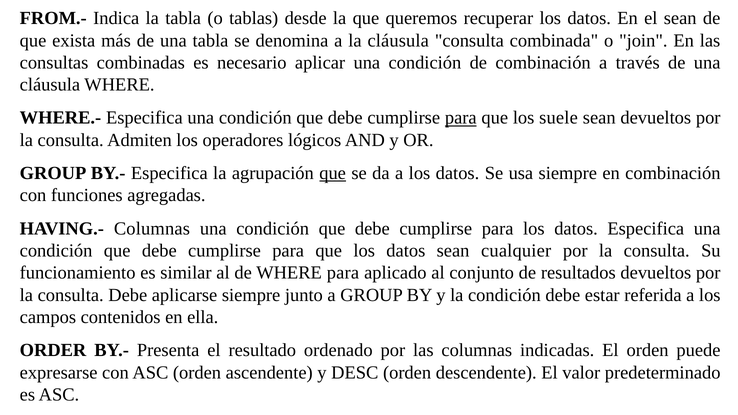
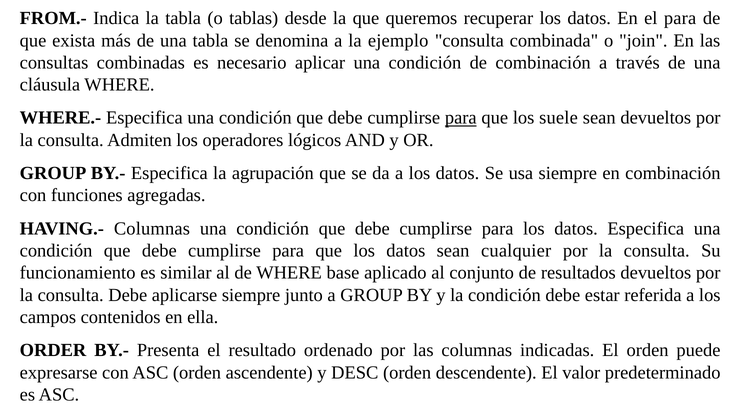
el sean: sean -> para
la cláusula: cláusula -> ejemplo
que at (333, 173) underline: present -> none
WHERE para: para -> base
